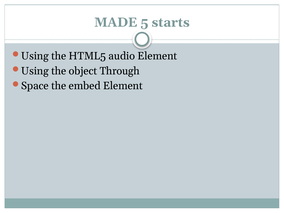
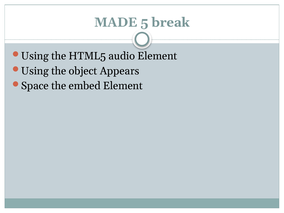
starts: starts -> break
Through: Through -> Appears
